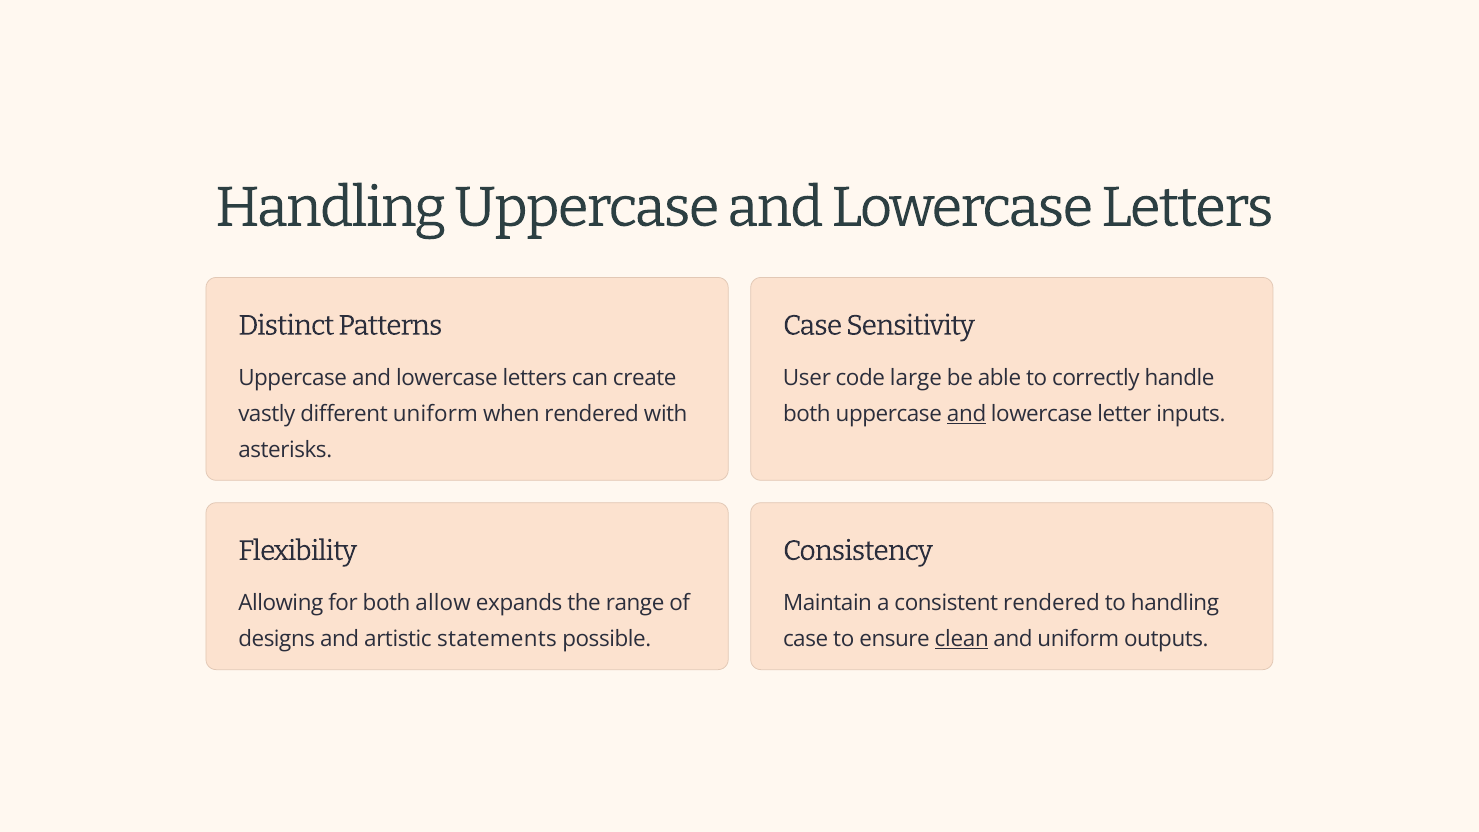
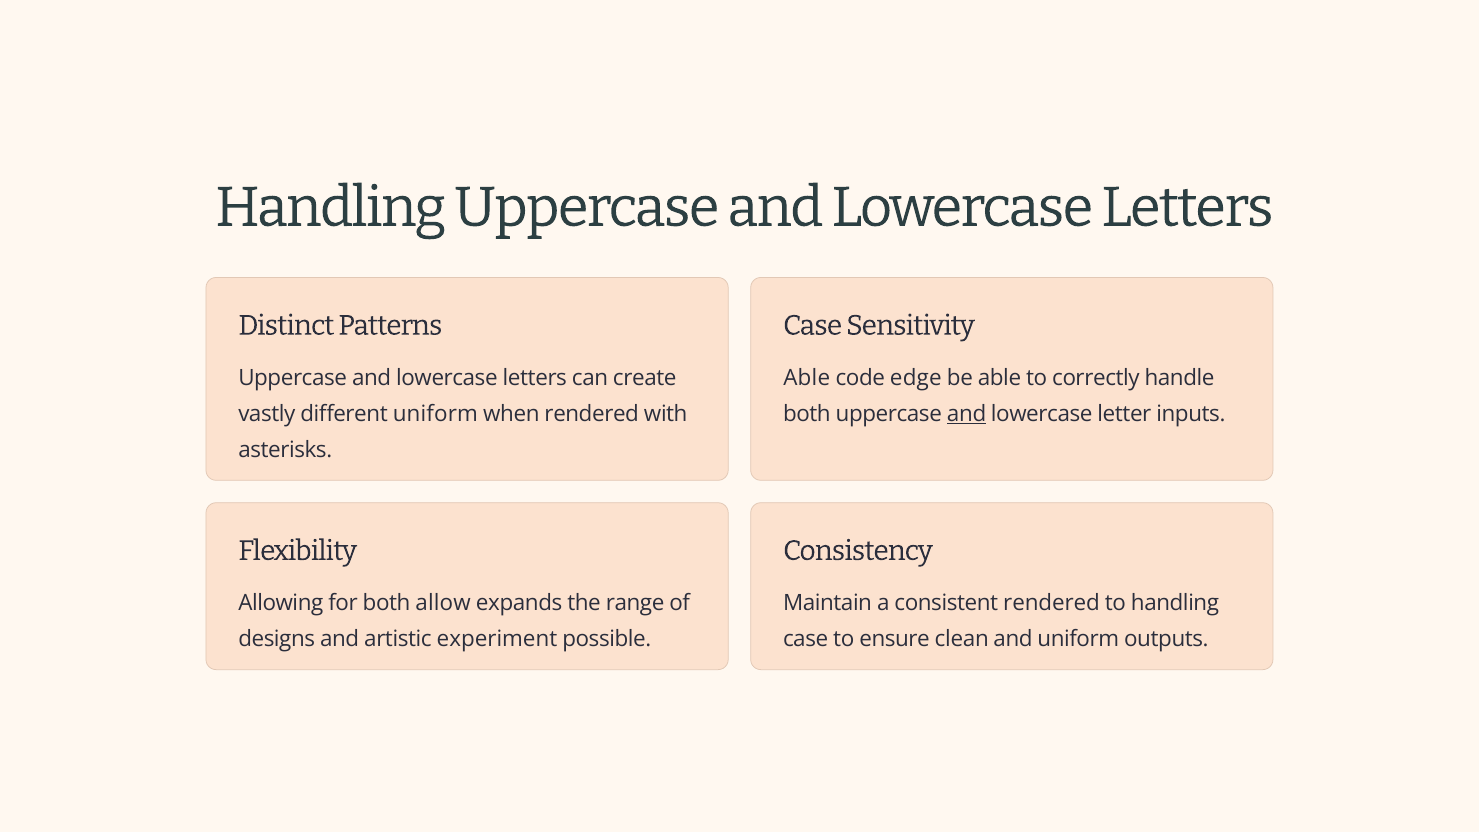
User at (807, 378): User -> Able
large: large -> edge
statements: statements -> experiment
clean underline: present -> none
